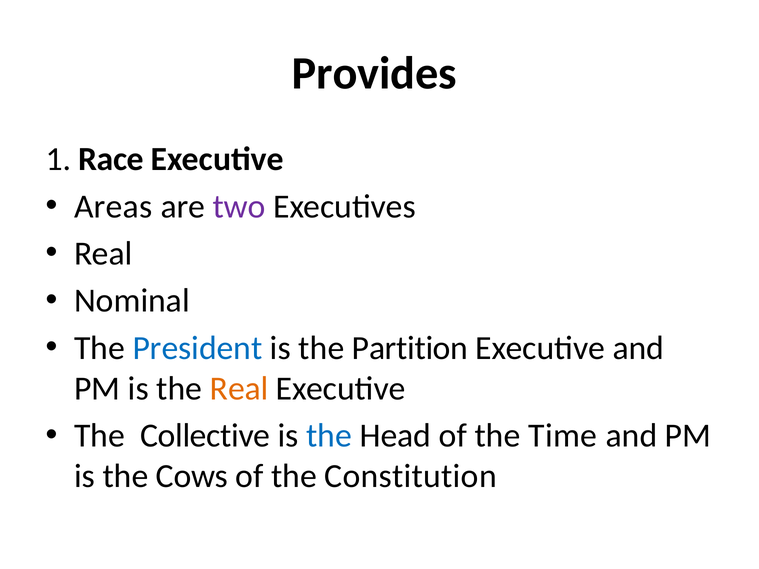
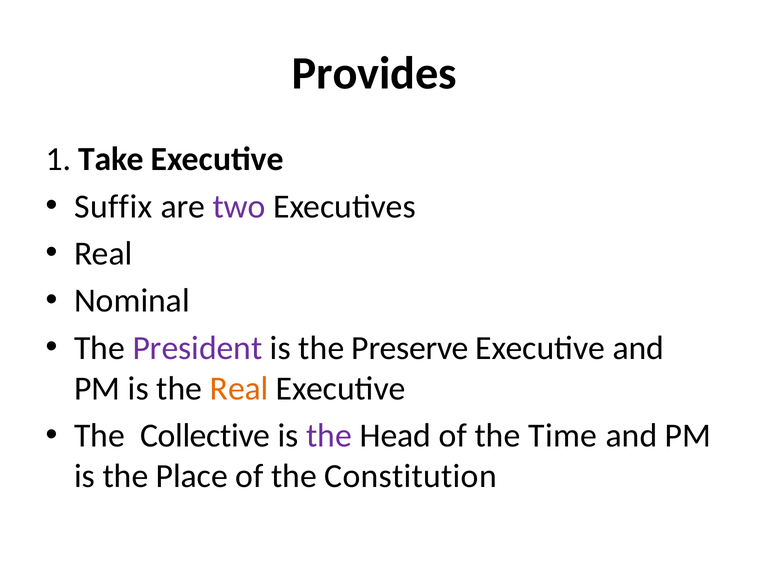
Race: Race -> Take
Areas: Areas -> Suffix
President colour: blue -> purple
Partition: Partition -> Preserve
the at (329, 436) colour: blue -> purple
Cows: Cows -> Place
